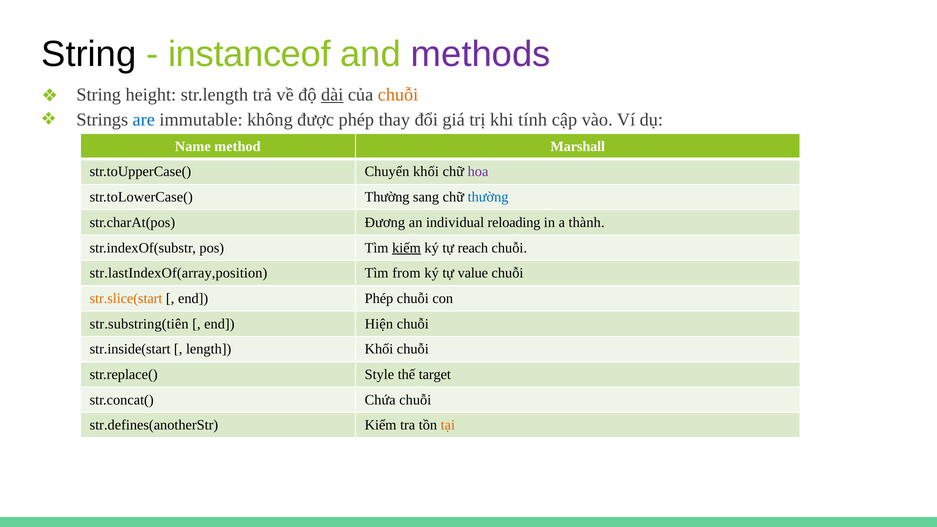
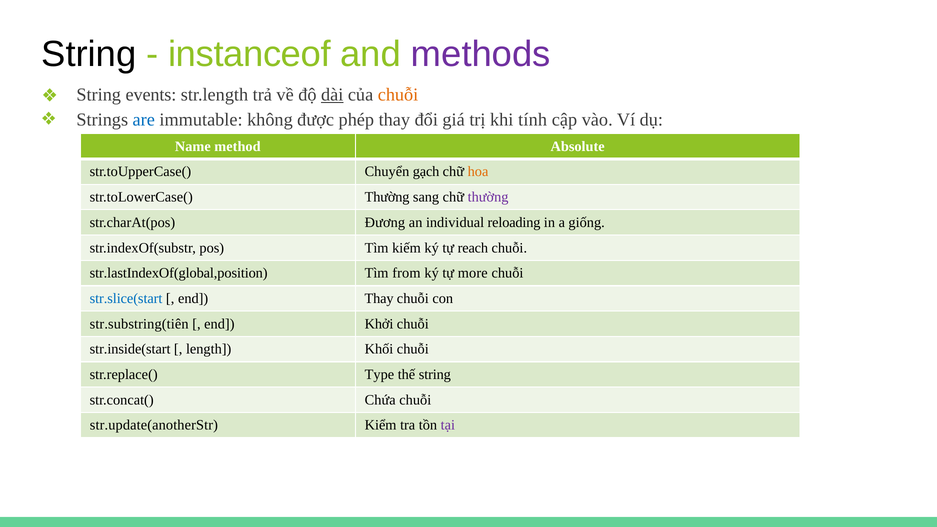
height: height -> events
Marshall: Marshall -> Absolute
khối at (426, 172): khối -> gạch
hoa colour: purple -> orange
thường at (488, 197) colour: blue -> purple
thành: thành -> giống
kiếm underline: present -> none
str.lastIndexOf(array,position: str.lastIndexOf(array,position -> str.lastIndexOf(global,position
value: value -> more
str.slice(start colour: orange -> blue
end Phép: Phép -> Thay
Hiện: Hiện -> Khởi
Style: Style -> Type
thế target: target -> string
str.defines(anotherStr: str.defines(anotherStr -> str.update(anotherStr
tại colour: orange -> purple
